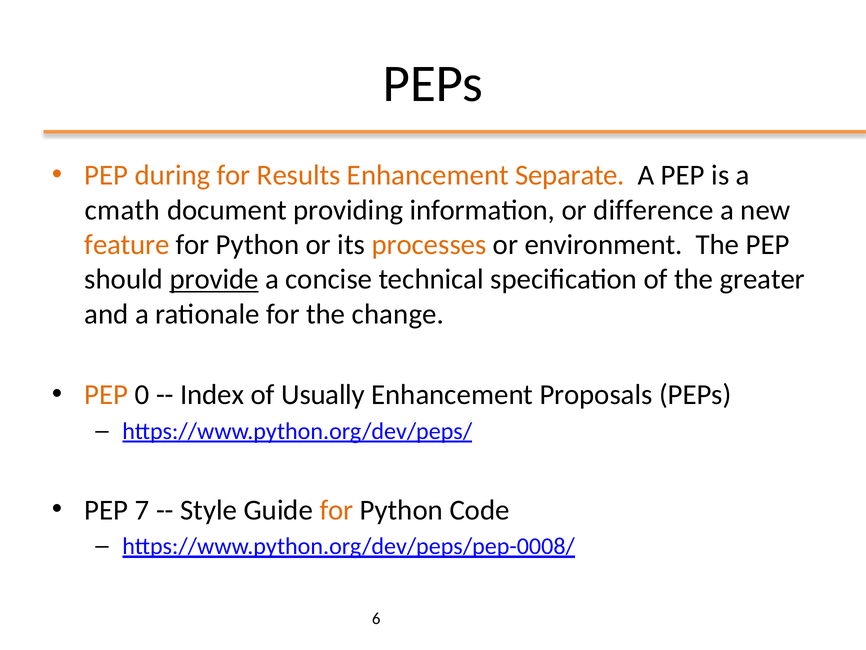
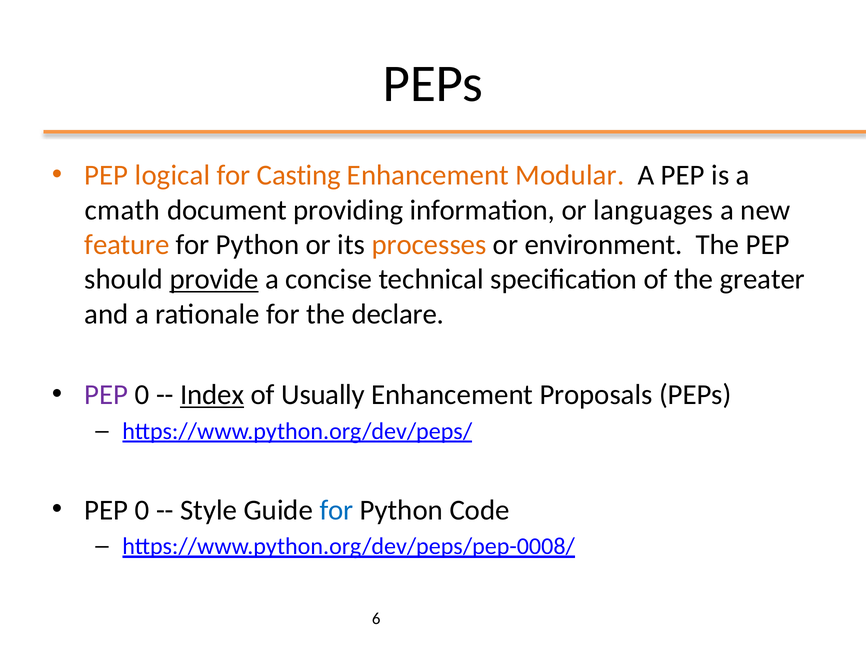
during: during -> logical
Results: Results -> Casting
Separate: Separate -> Modular
difference: difference -> languages
change: change -> declare
PEP at (106, 395) colour: orange -> purple
Index underline: none -> present
7 at (142, 510): 7 -> 0
for at (336, 510) colour: orange -> blue
